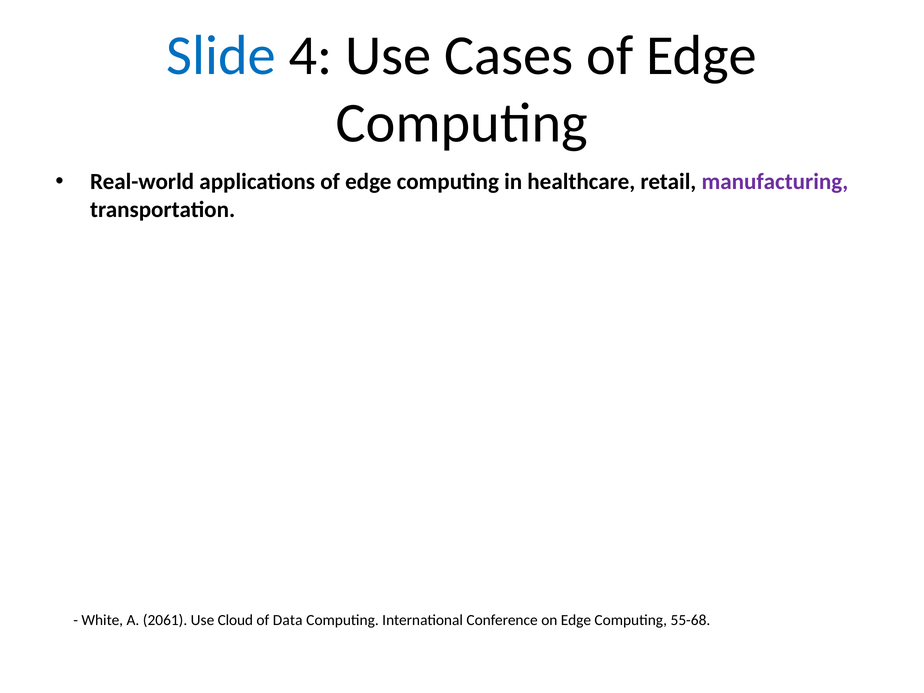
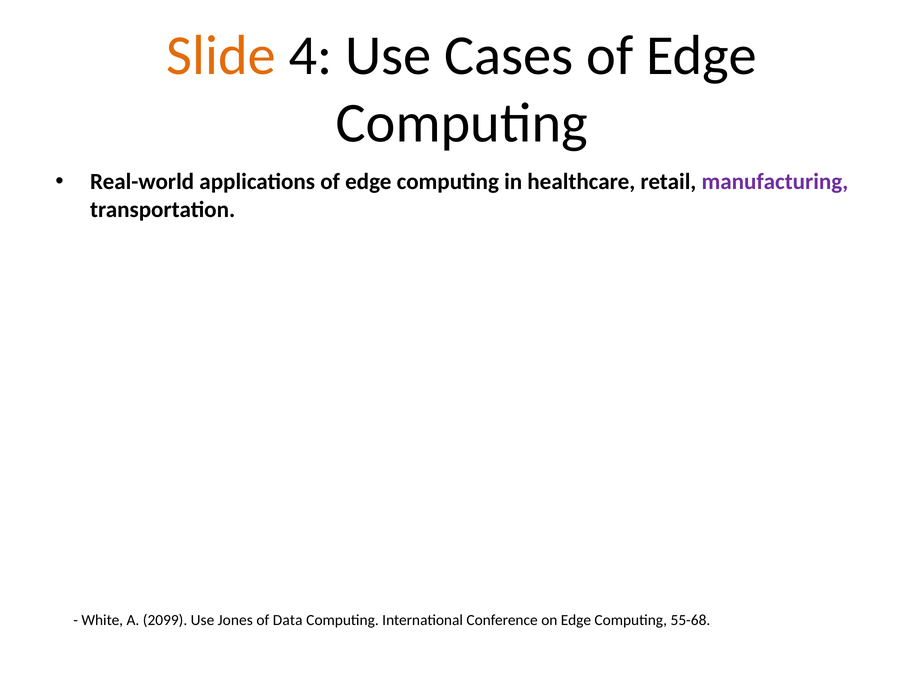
Slide colour: blue -> orange
2061: 2061 -> 2099
Cloud: Cloud -> Jones
